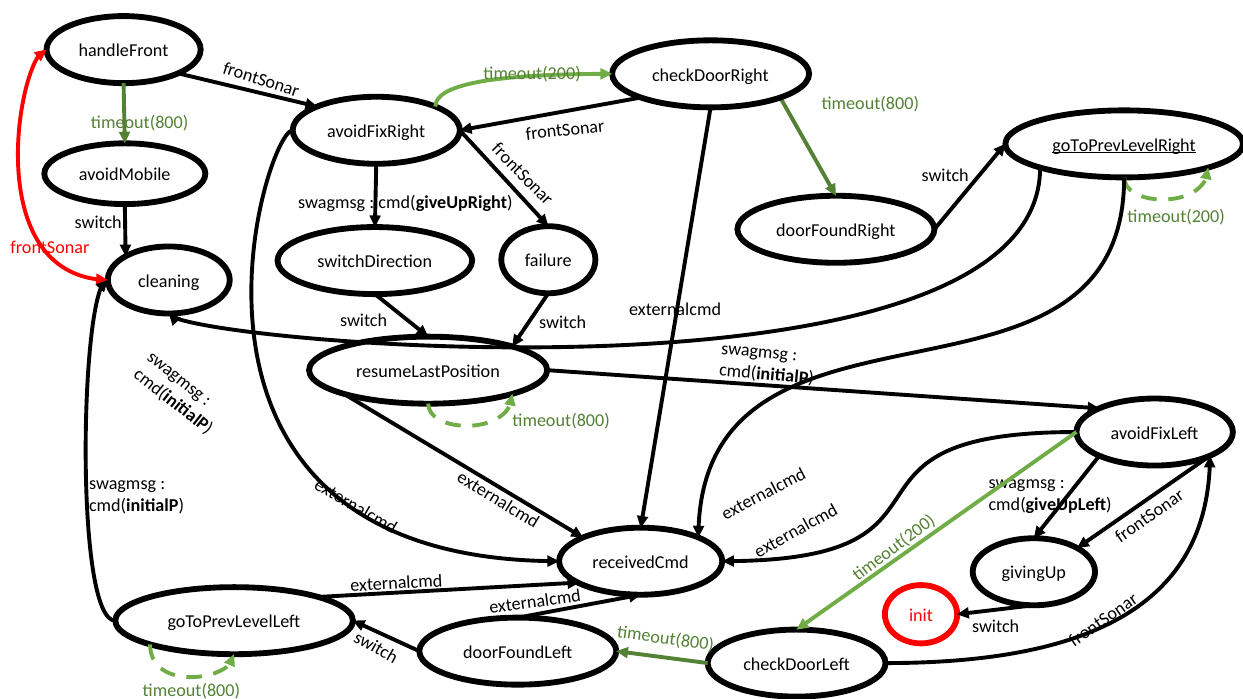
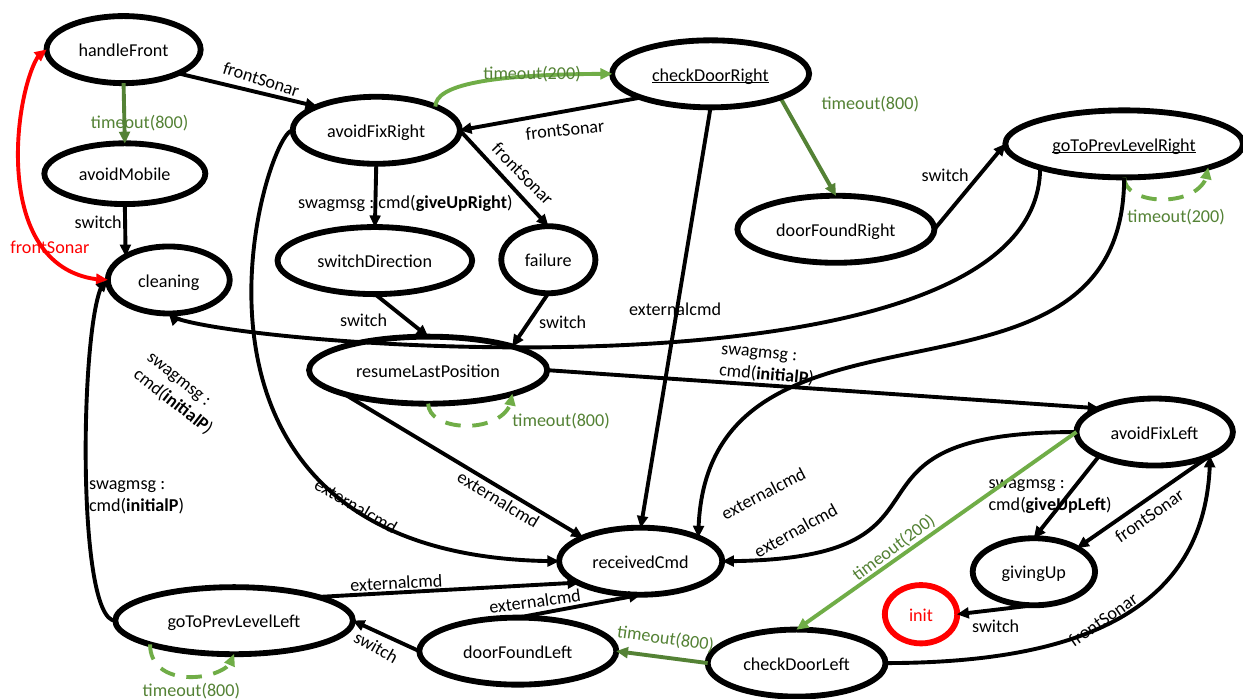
checkDoorRight underline: none -> present
